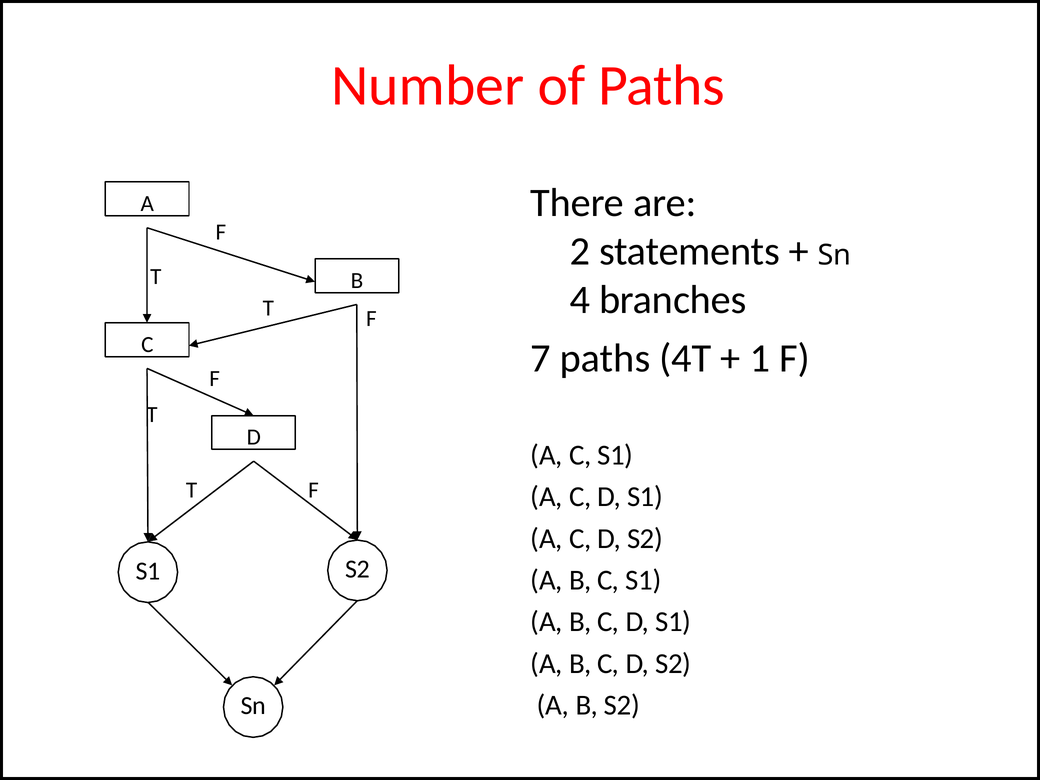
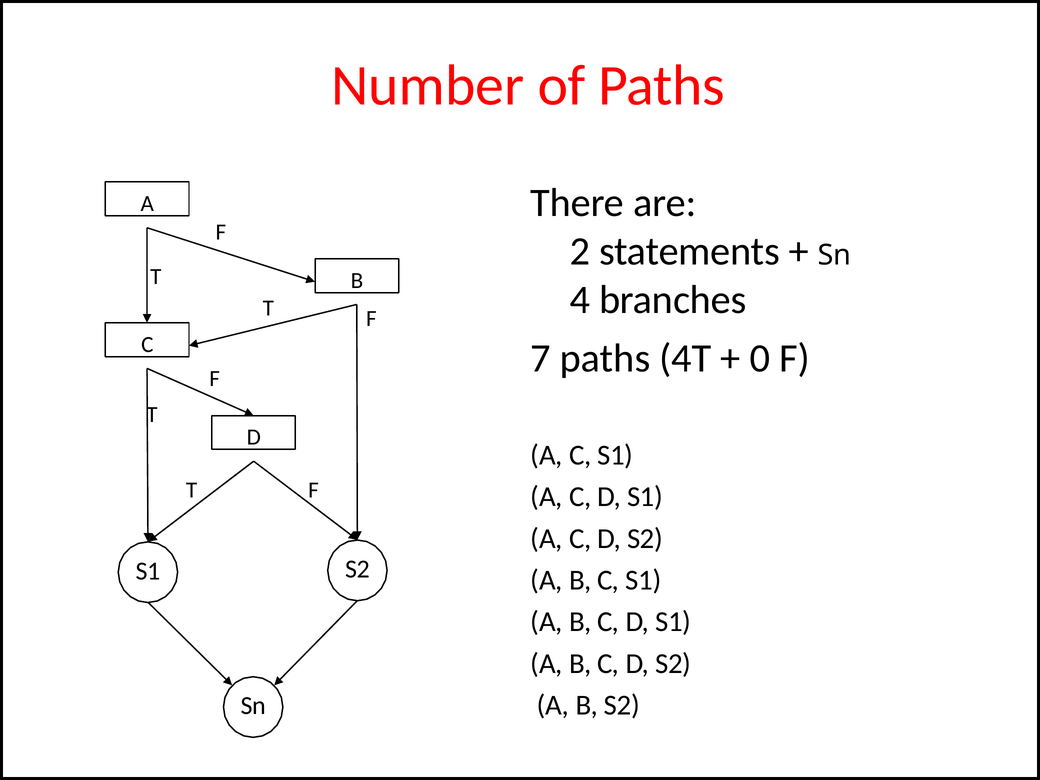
1: 1 -> 0
